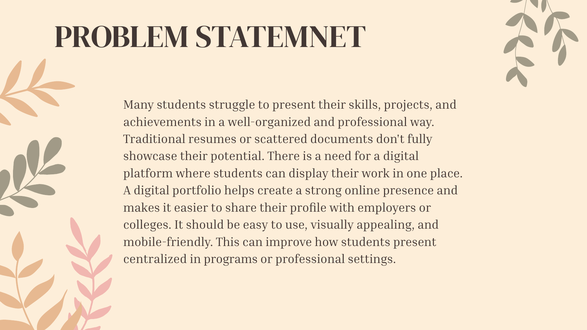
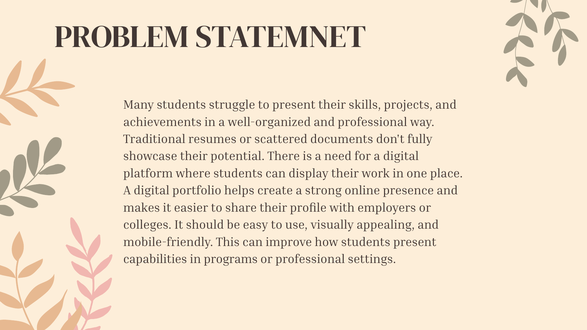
centralized: centralized -> capabilities
